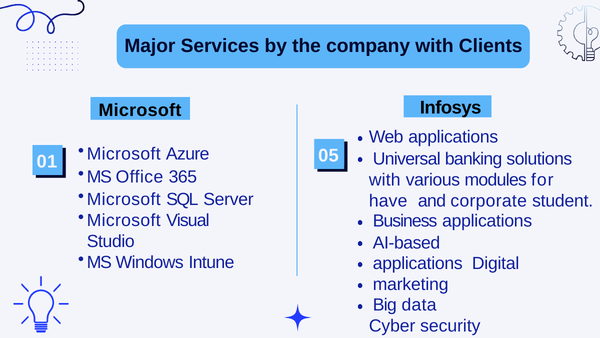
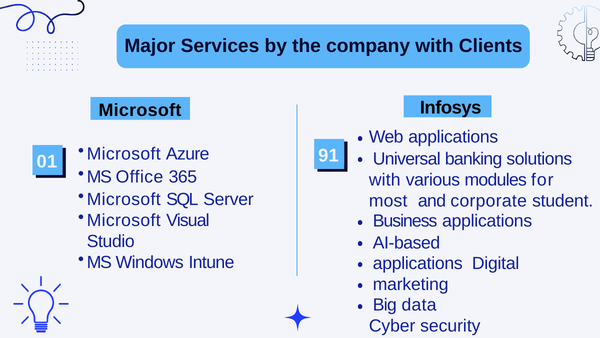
05: 05 -> 91
have: have -> most
